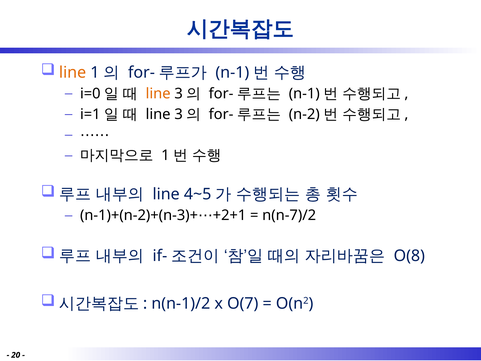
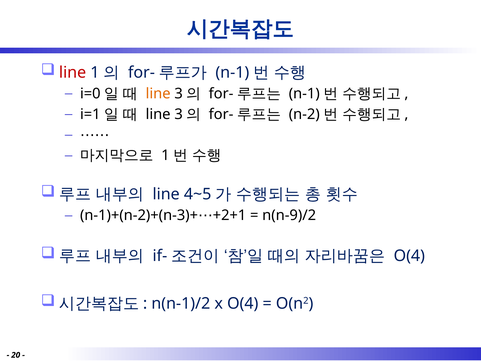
line at (73, 72) colour: orange -> red
n(n-7)/2: n(n-7)/2 -> n(n-9)/2
O(8 at (409, 256): O(8 -> O(4
x O(7: O(7 -> O(4
